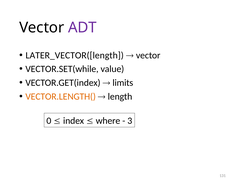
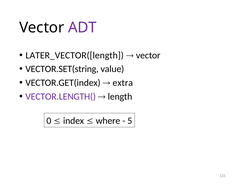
VECTOR.SET(while: VECTOR.SET(while -> VECTOR.SET(string
limits: limits -> extra
VECTOR.LENGTH( colour: orange -> purple
3: 3 -> 5
